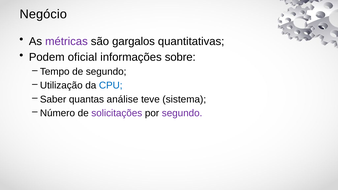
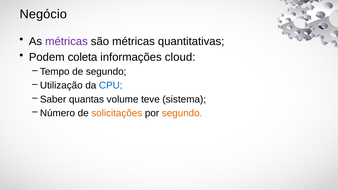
são gargalos: gargalos -> métricas
oficial: oficial -> coleta
sobre: sobre -> cloud
análise: análise -> volume
solicitações colour: purple -> orange
segundo at (182, 113) colour: purple -> orange
